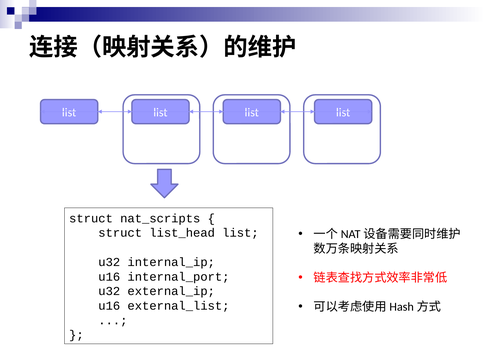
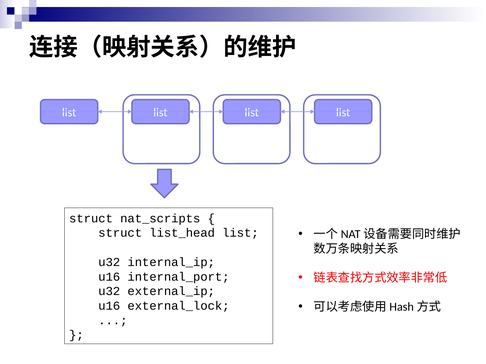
external_list: external_list -> external_lock
